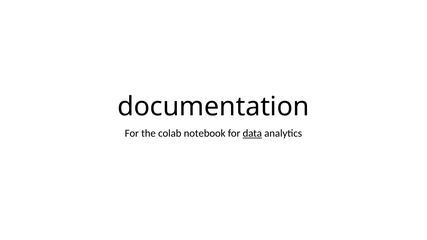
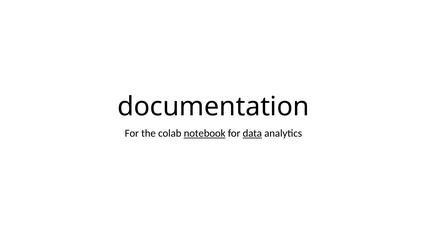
notebook underline: none -> present
